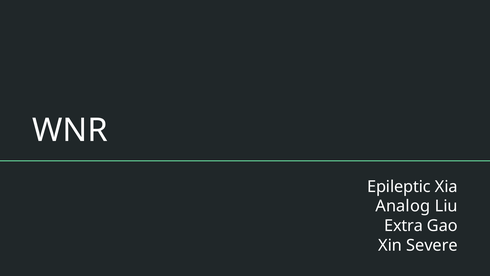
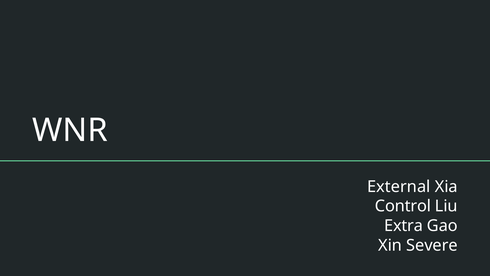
Epileptic: Epileptic -> External
Analog: Analog -> Control
